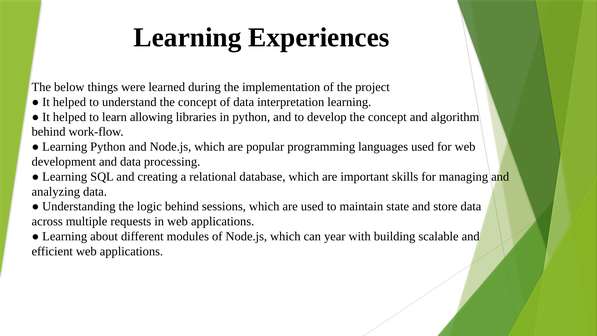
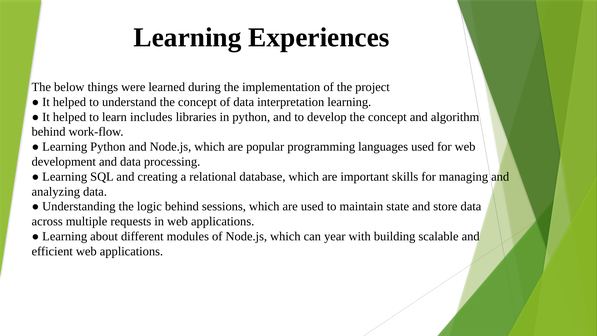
allowing: allowing -> includes
